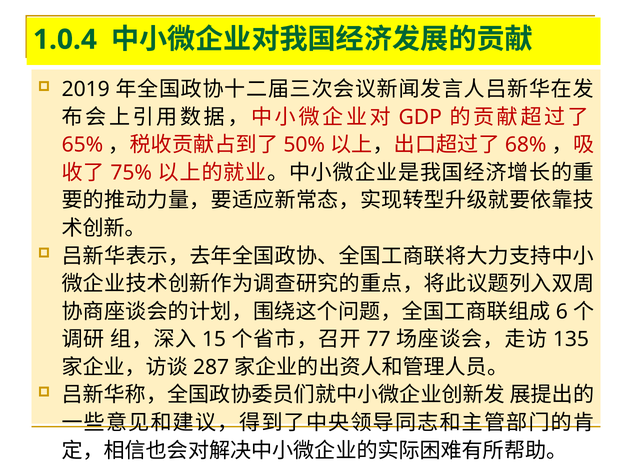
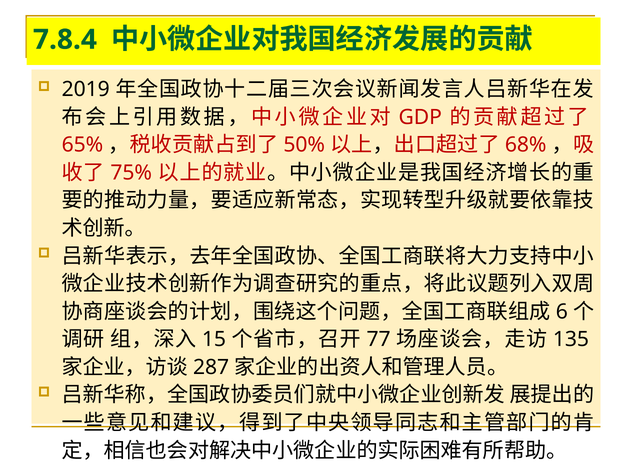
1.0.4: 1.0.4 -> 7.8.4
